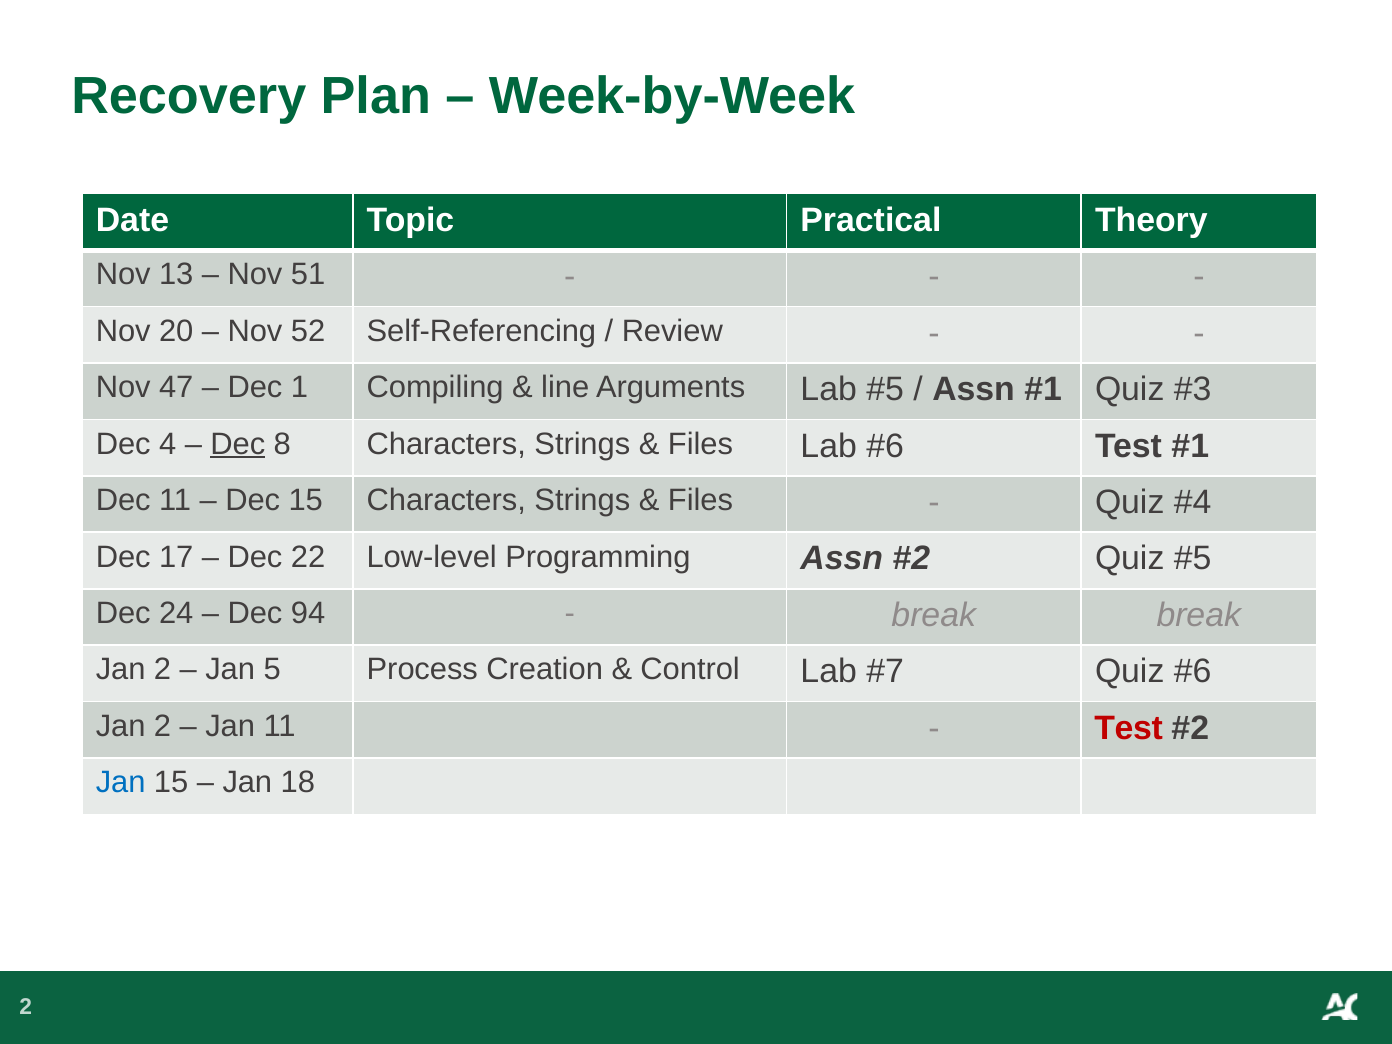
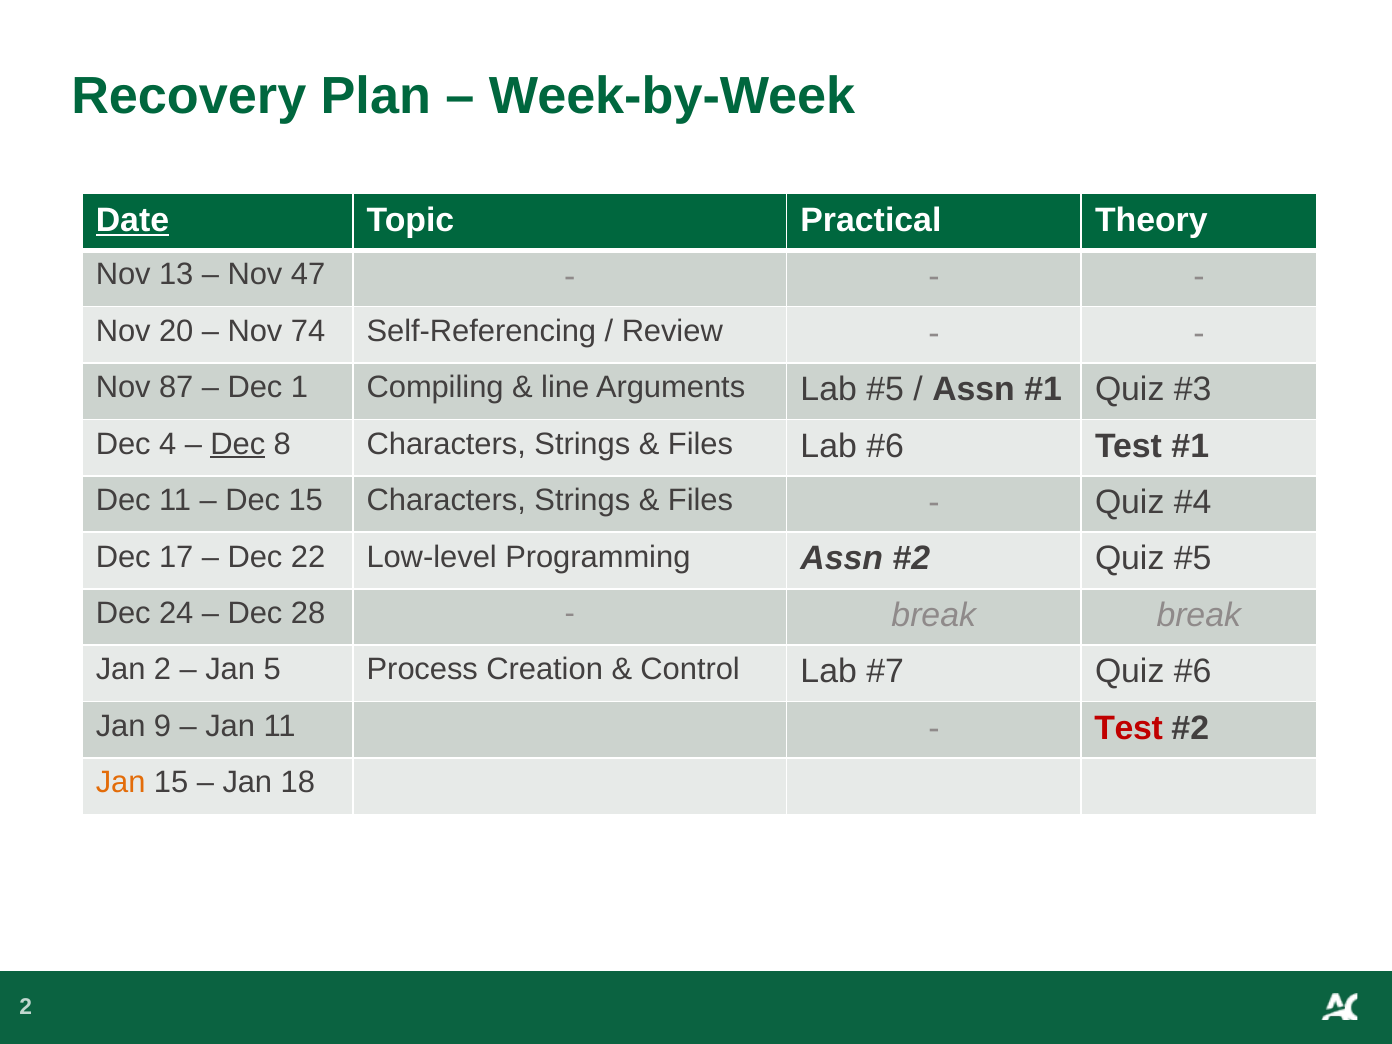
Date underline: none -> present
51: 51 -> 47
52: 52 -> 74
47: 47 -> 87
94: 94 -> 28
2 at (163, 726): 2 -> 9
Jan at (121, 783) colour: blue -> orange
